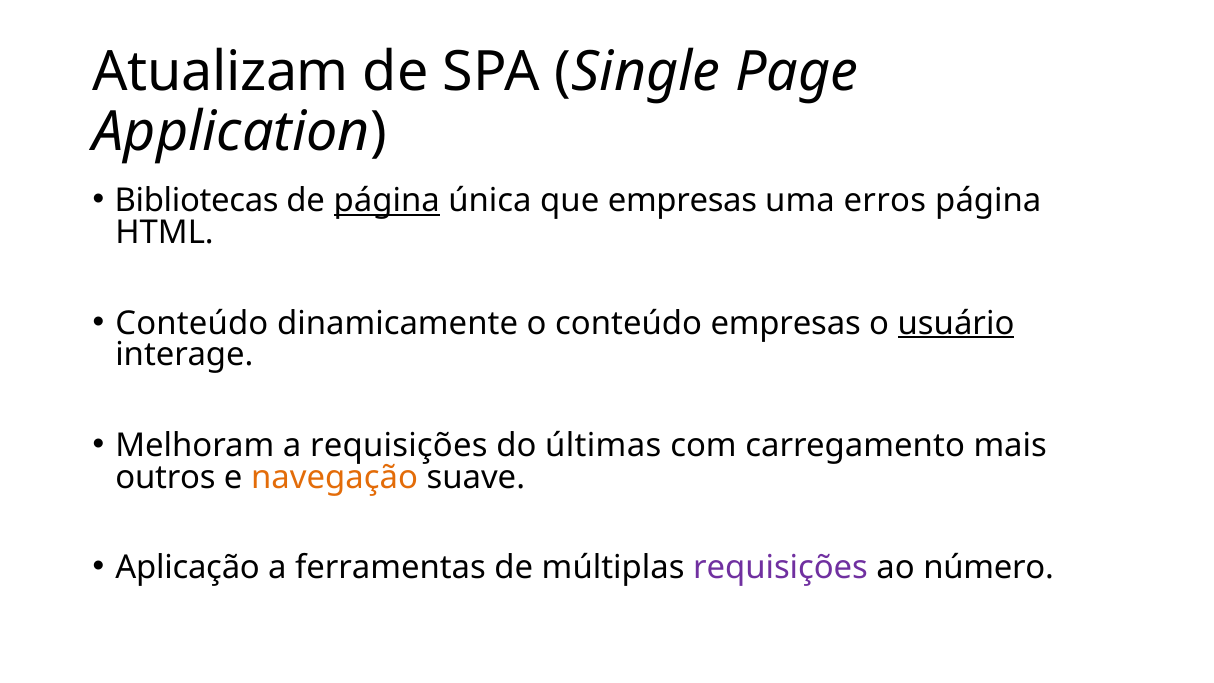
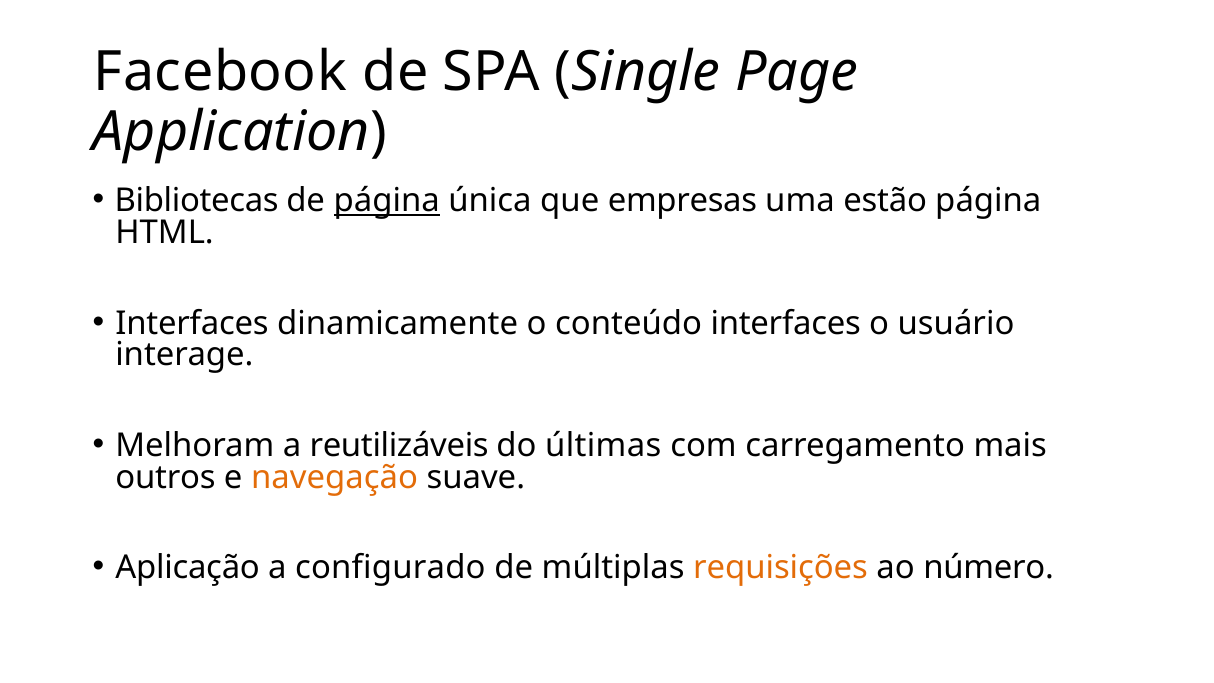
Atualizam: Atualizam -> Facebook
erros: erros -> estão
Conteúdo at (192, 323): Conteúdo -> Interfaces
conteúdo empresas: empresas -> interfaces
usuário underline: present -> none
a requisições: requisições -> reutilizáveis
ferramentas: ferramentas -> configurado
requisições at (781, 567) colour: purple -> orange
